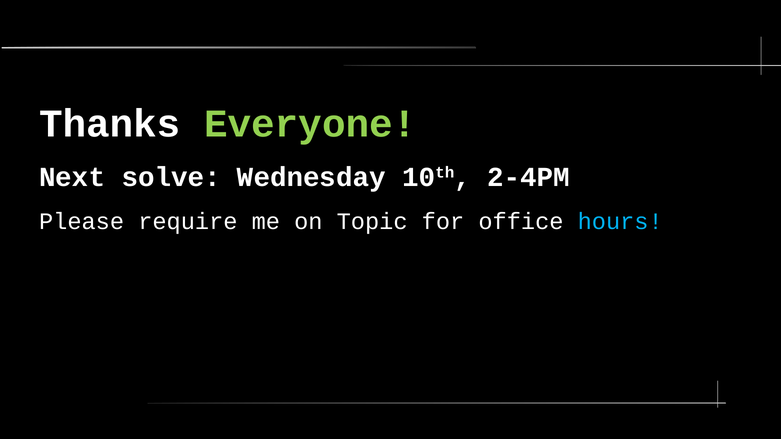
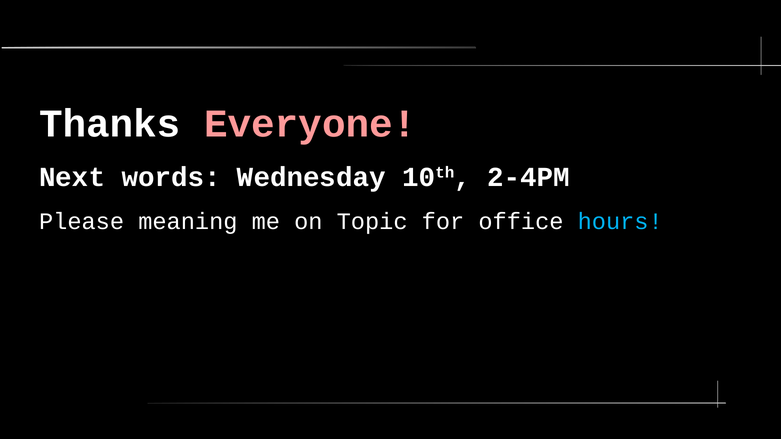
Everyone colour: light green -> pink
solve: solve -> words
require: require -> meaning
